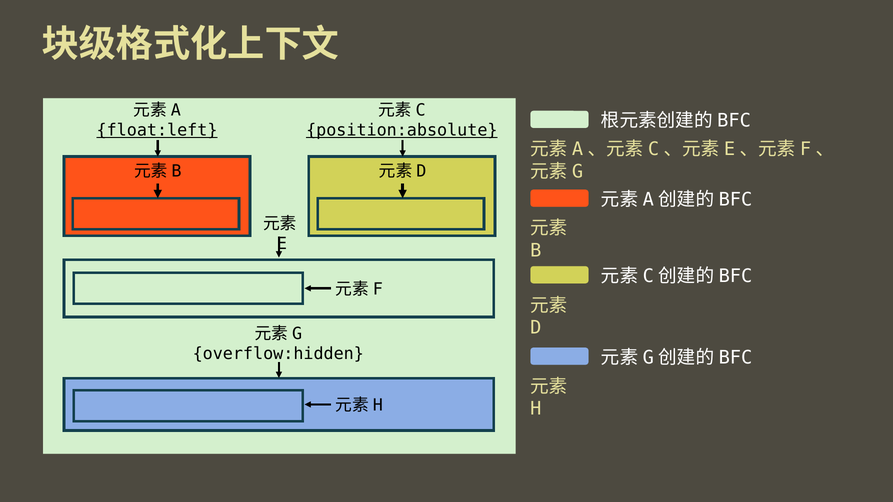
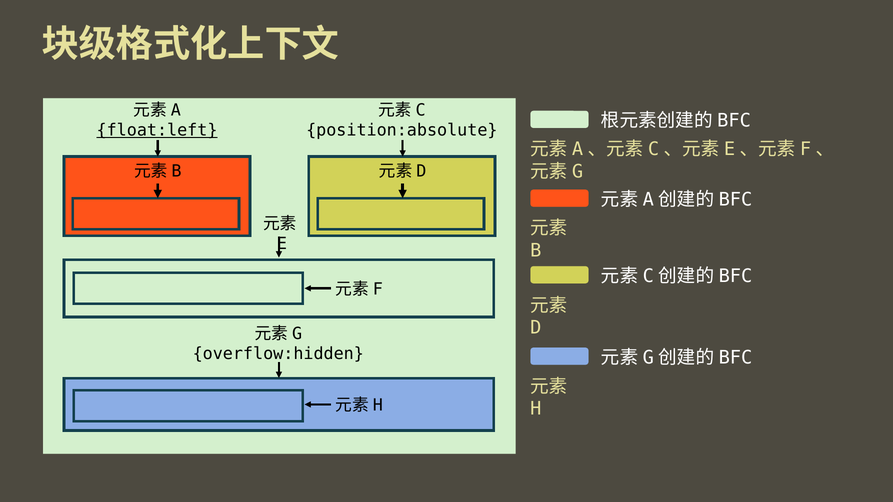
position:absolute underline: present -> none
